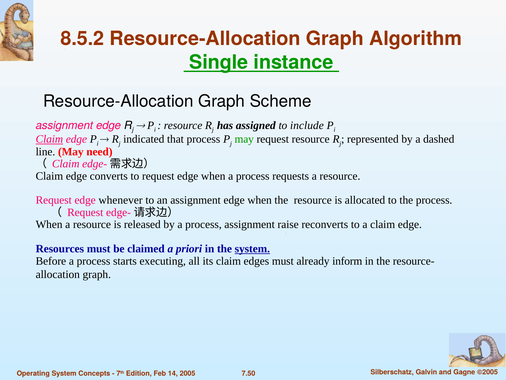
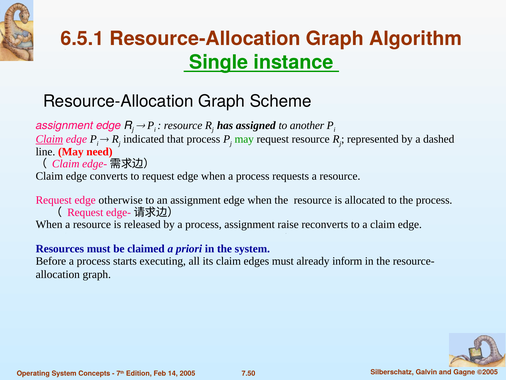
8.5.2: 8.5.2 -> 6.5.1
include: include -> another
whenever: whenever -> otherwise
system at (252, 249) underline: present -> none
